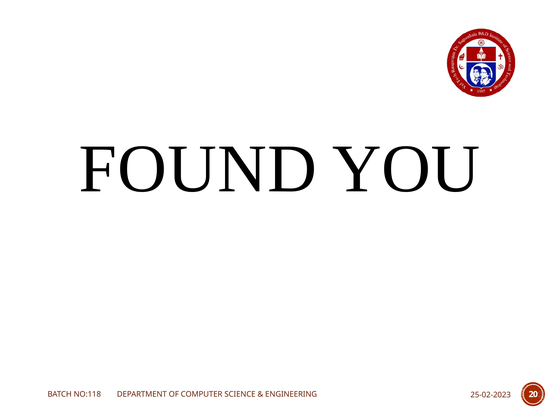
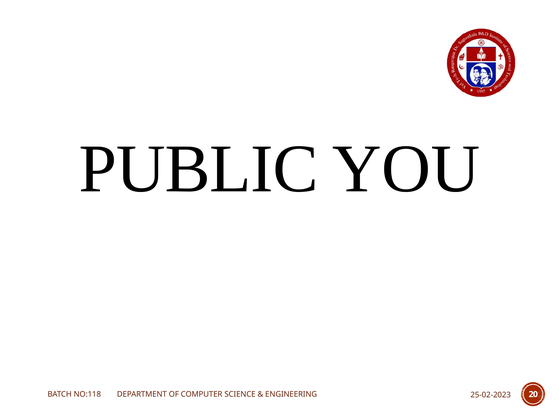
FOUND: FOUND -> PUBLIC
